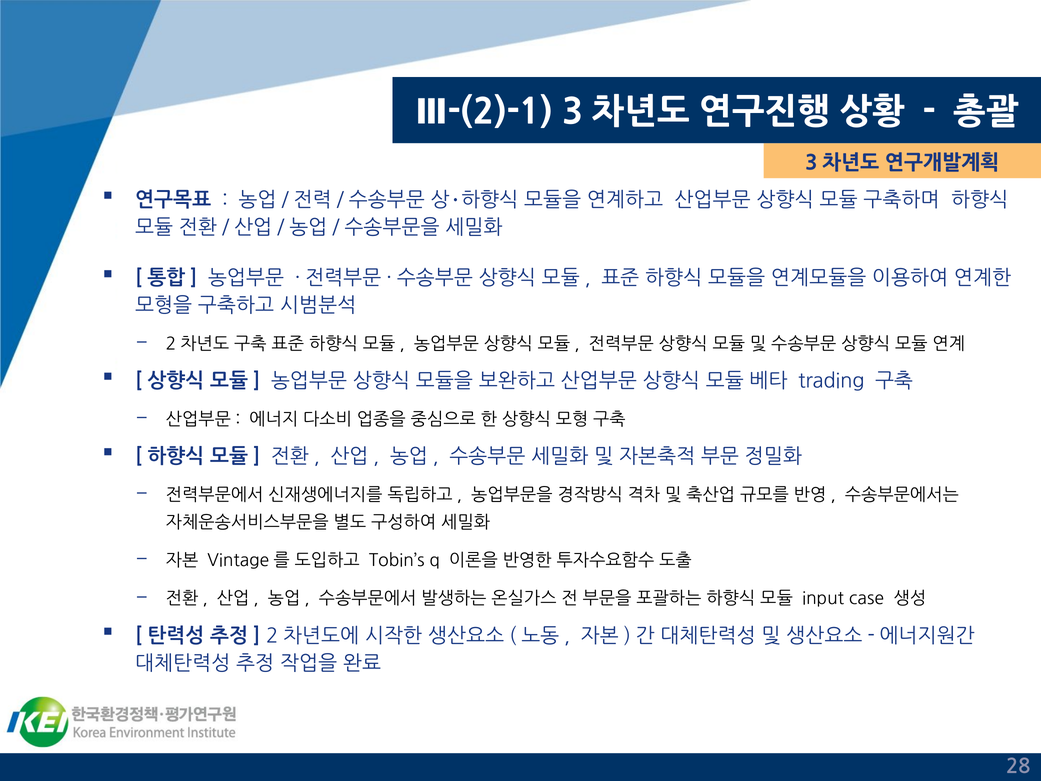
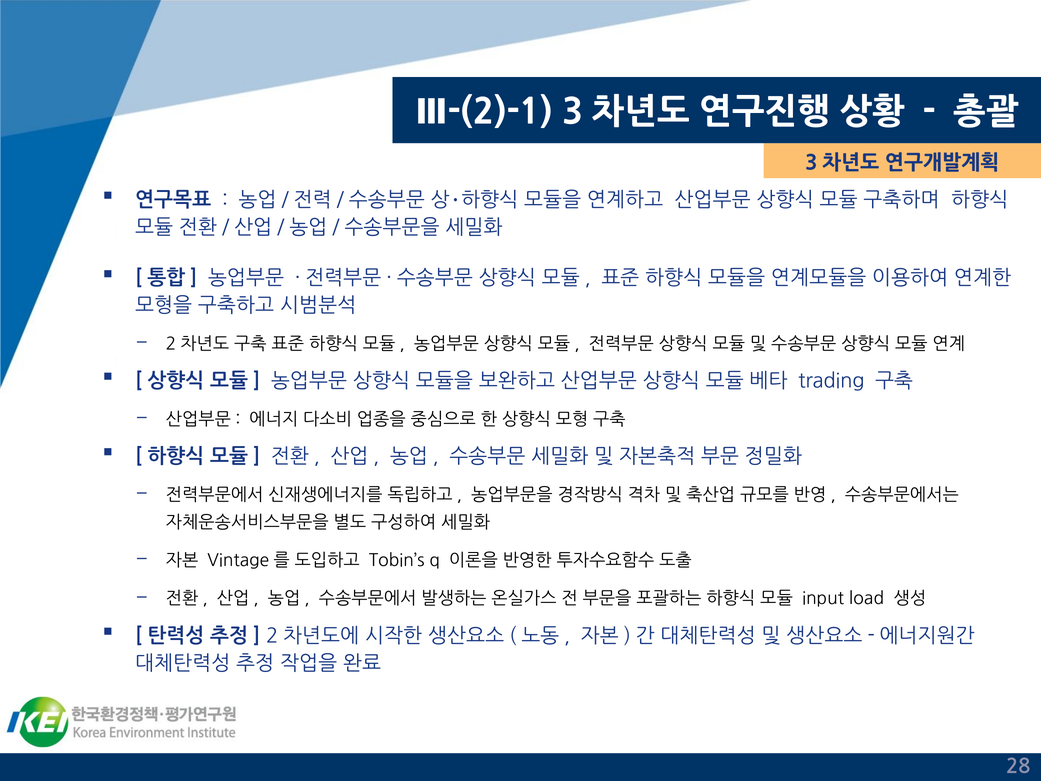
case: case -> load
